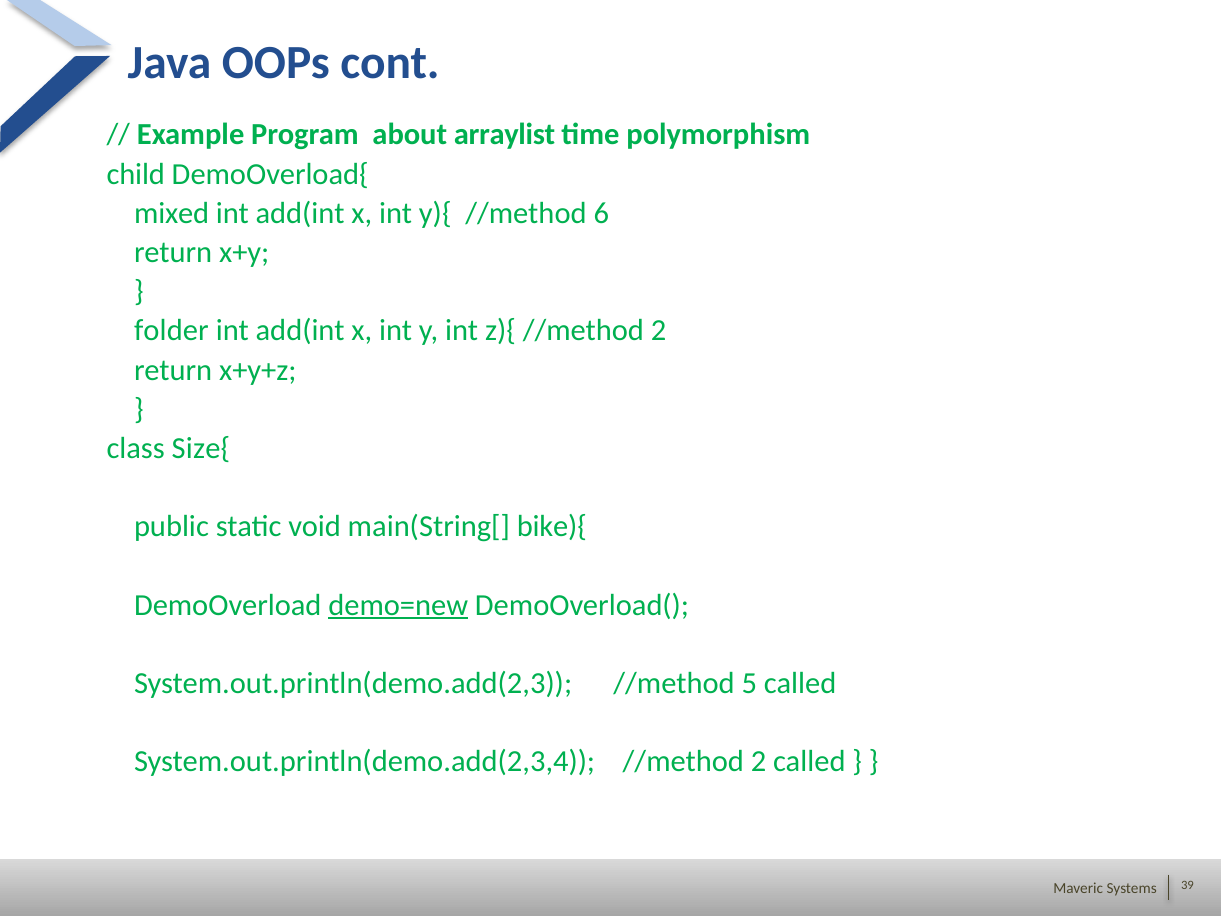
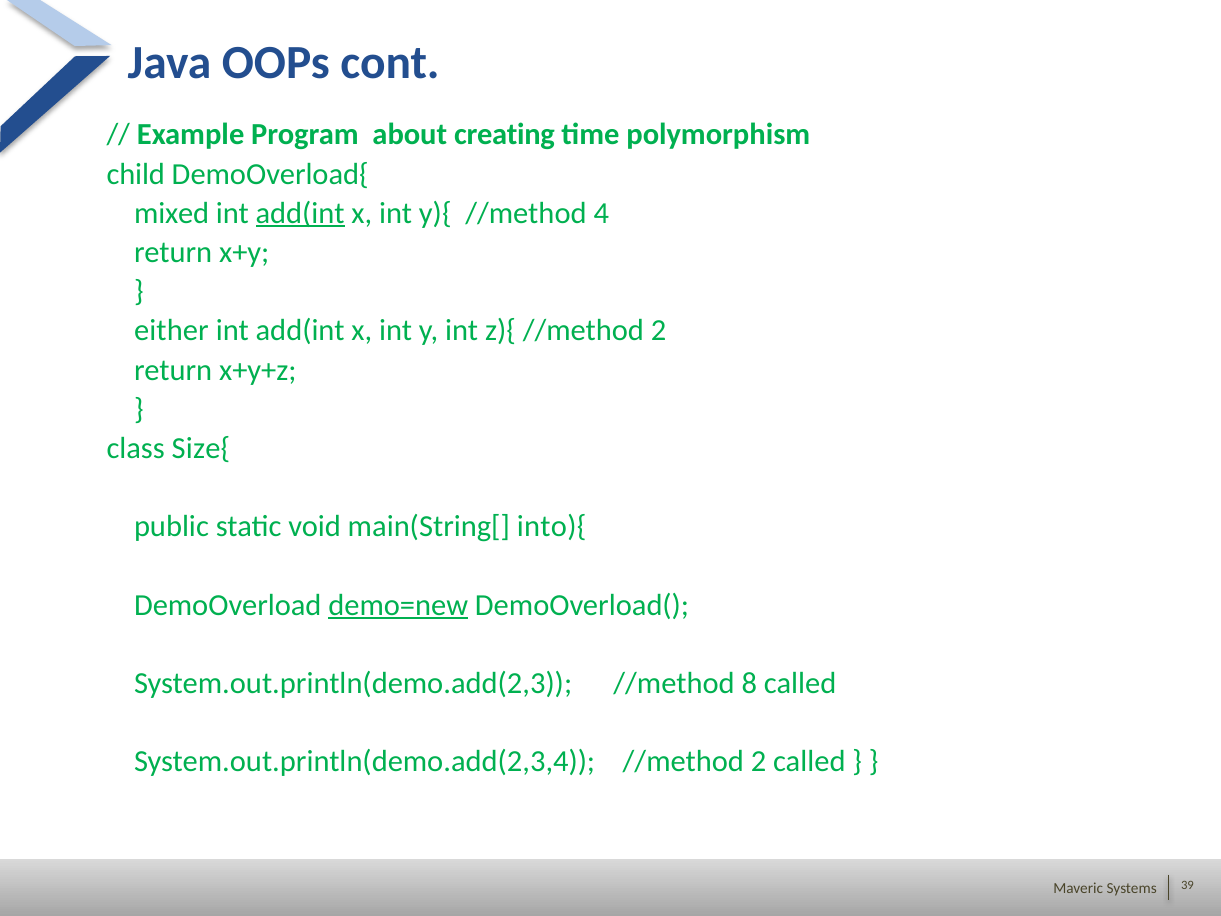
arraylist: arraylist -> creating
add(int at (300, 213) underline: none -> present
6: 6 -> 4
folder: folder -> either
bike){: bike){ -> into){
5: 5 -> 8
